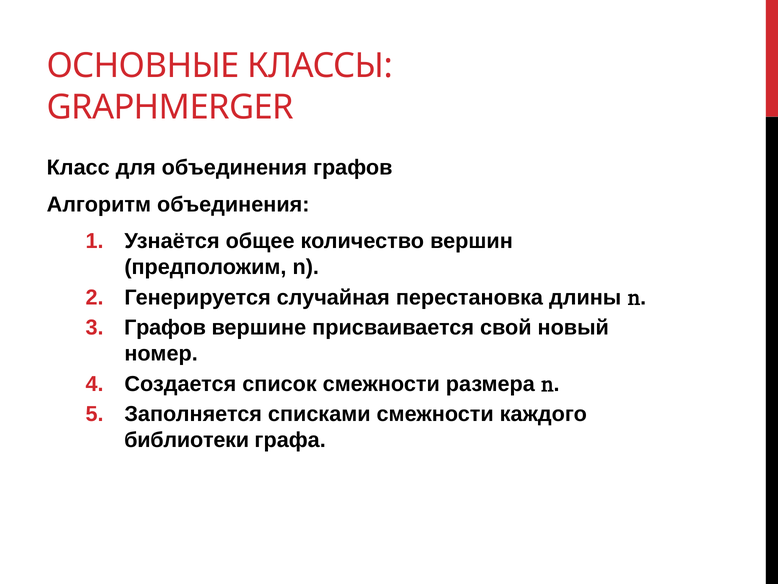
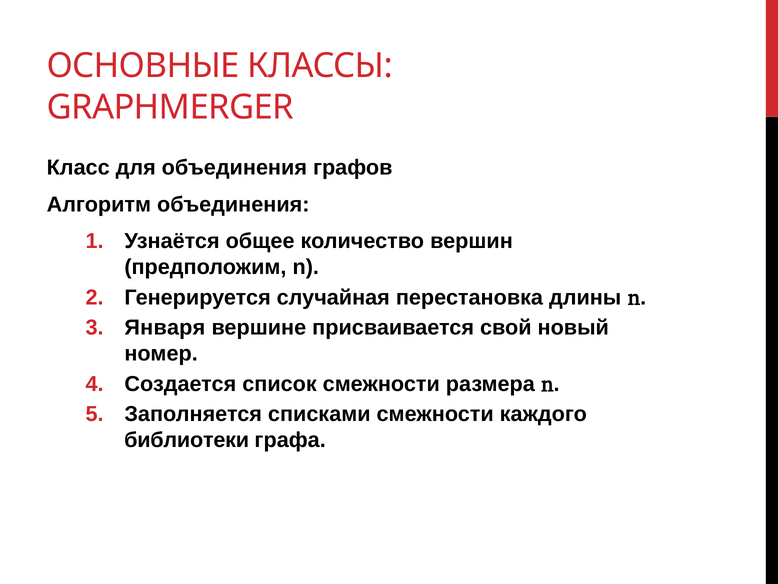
Графов at (165, 327): Графов -> Января
